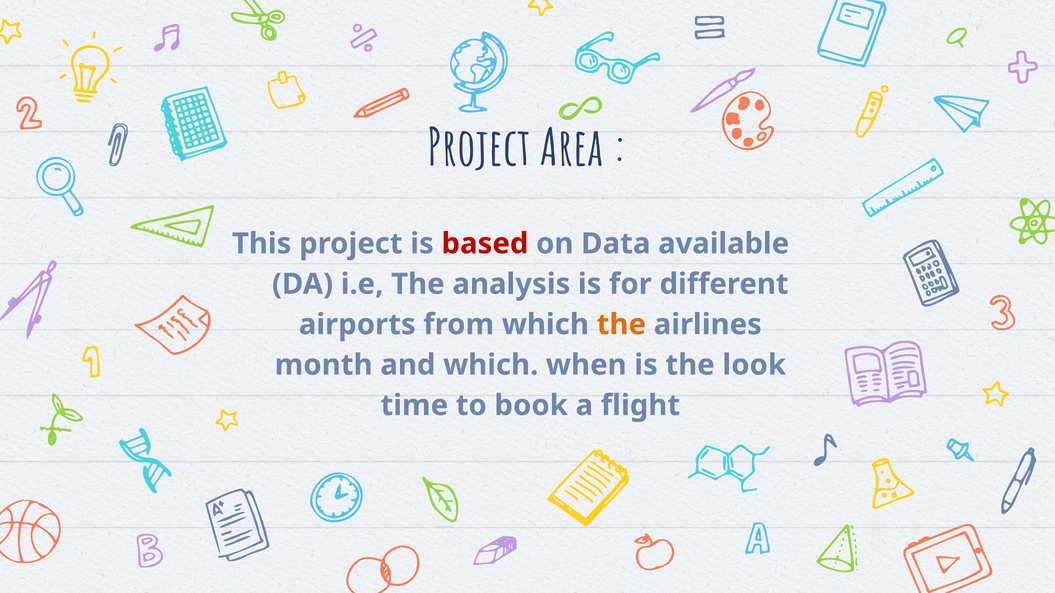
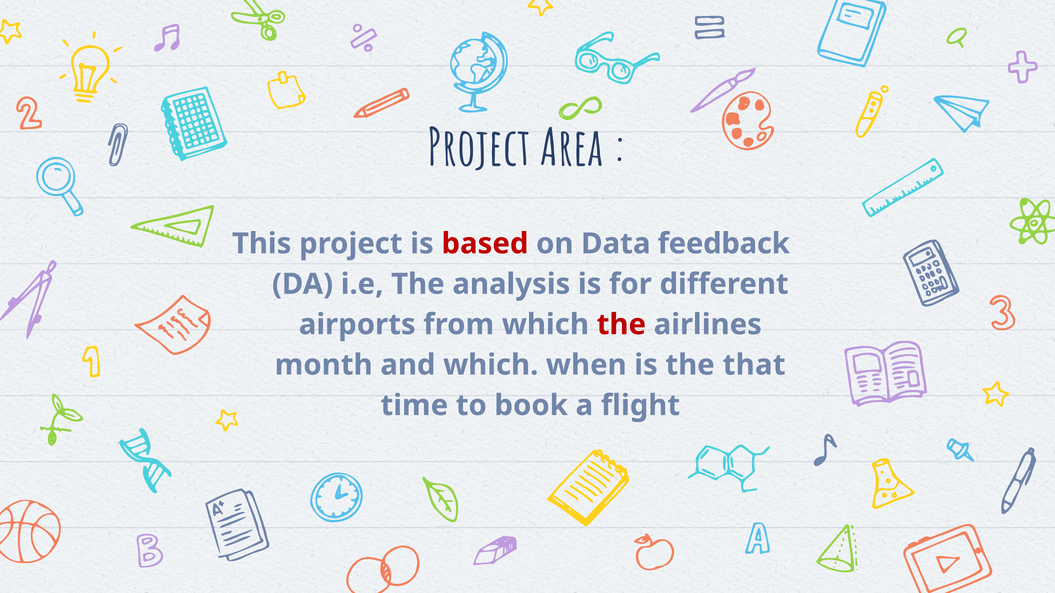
available: available -> feedback
the at (621, 325) colour: orange -> red
look: look -> that
